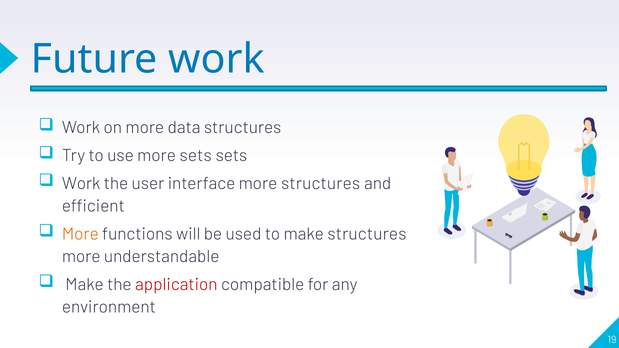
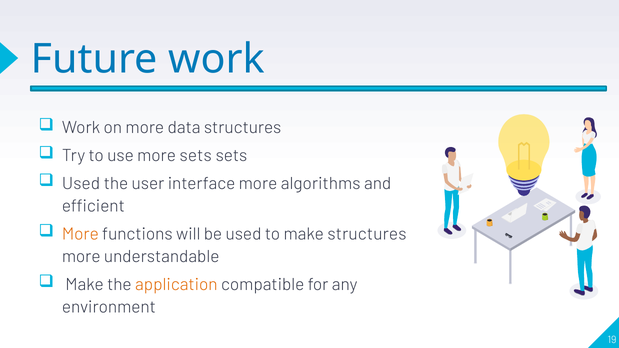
Work at (81, 184): Work -> Used
more structures: structures -> algorithms
application colour: red -> orange
